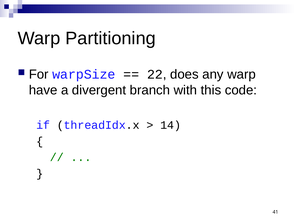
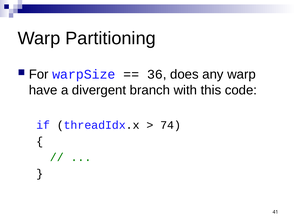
22: 22 -> 36
14: 14 -> 74
